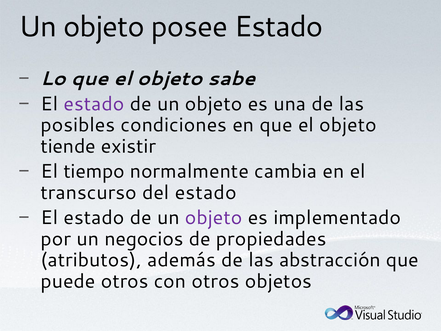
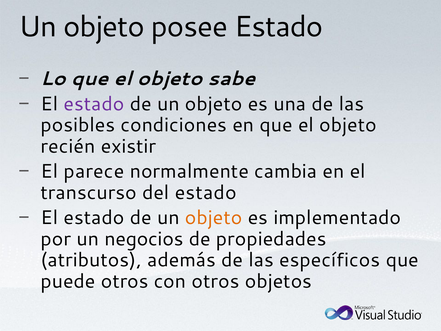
tiende: tiende -> recién
tiempo: tiempo -> parece
objeto at (214, 218) colour: purple -> orange
abstracción: abstracción -> específicos
